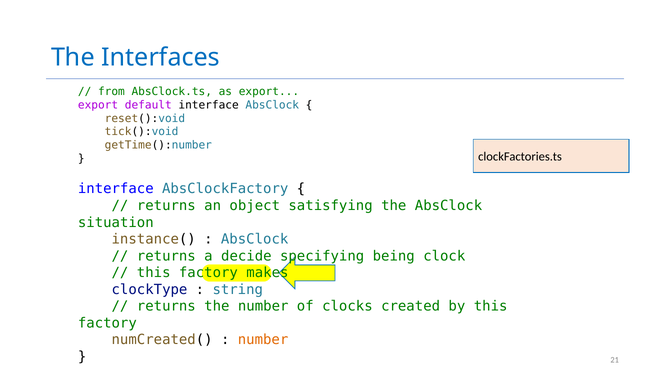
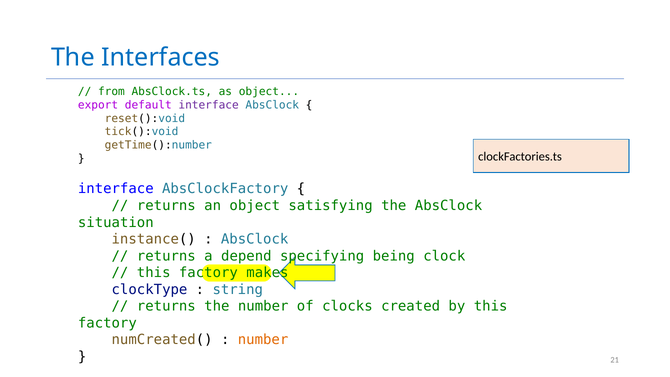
as export: export -> object
interface at (209, 105) colour: black -> purple
decide: decide -> depend
